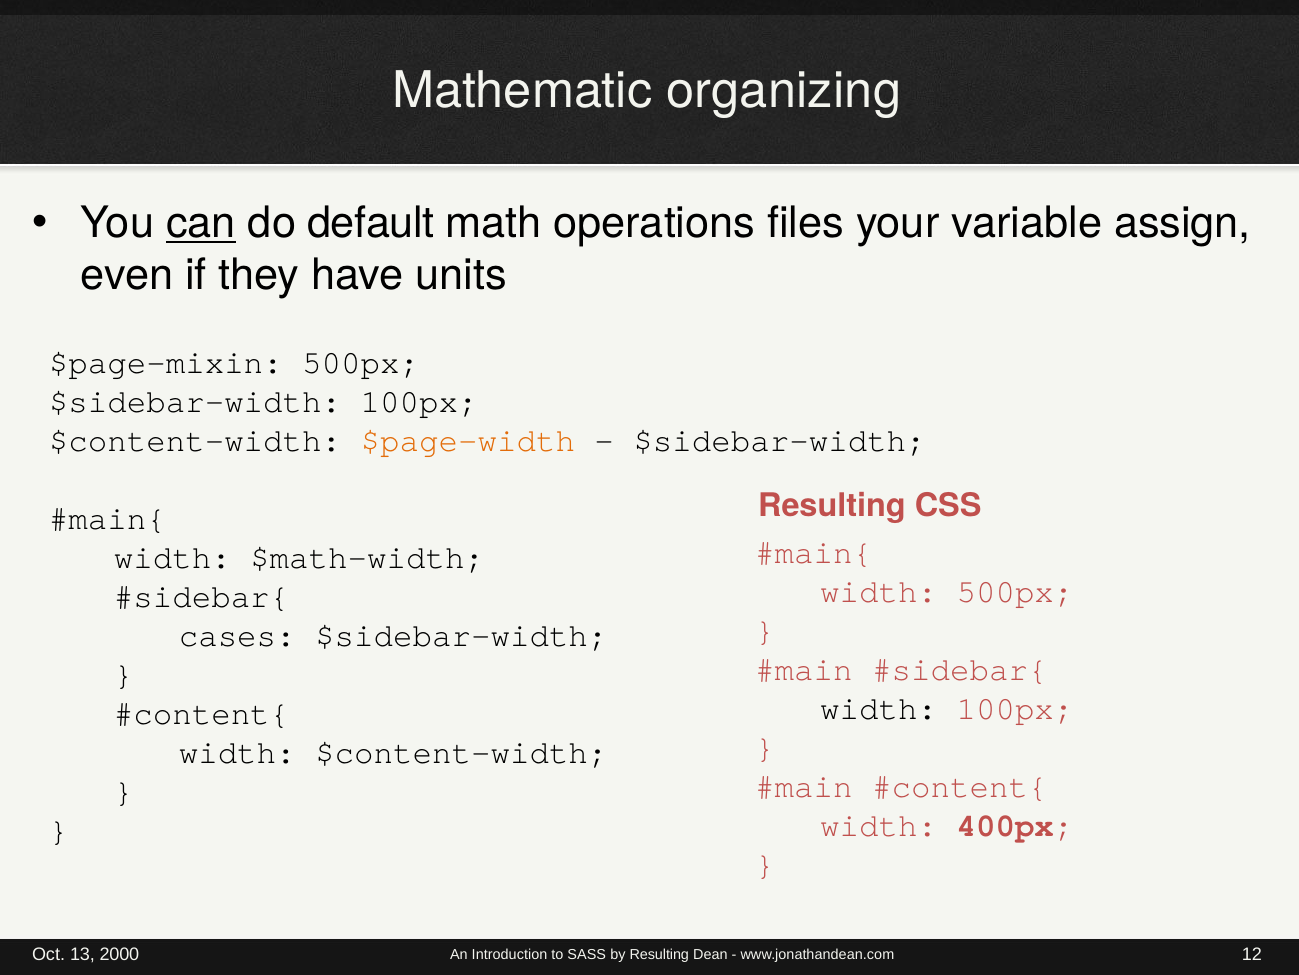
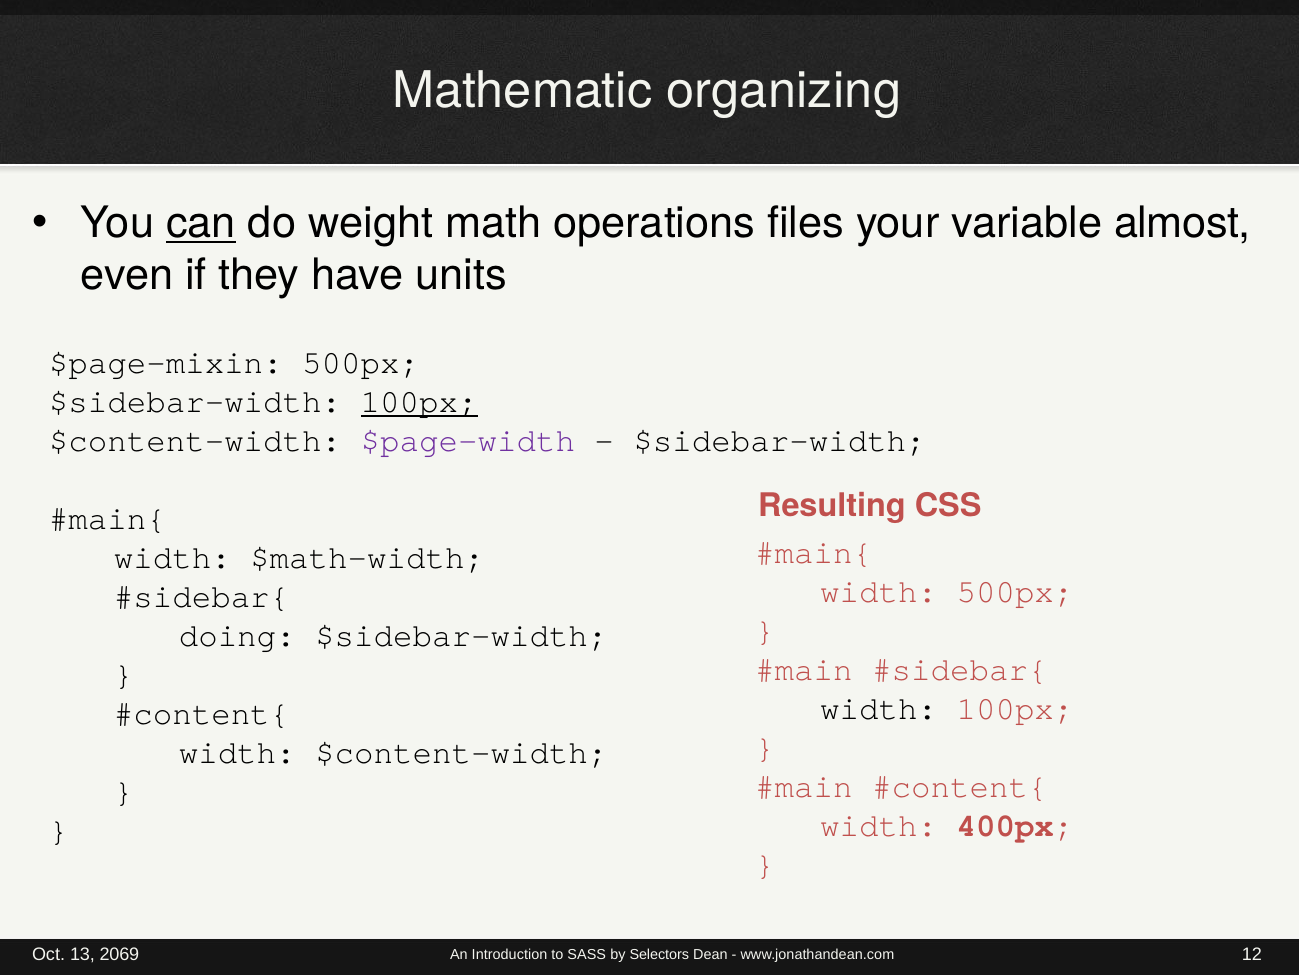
default: default -> weight
assign: assign -> almost
100px at (419, 402) underline: none -> present
$page-width colour: orange -> purple
cases: cases -> doing
2000: 2000 -> 2069
by Resulting: Resulting -> Selectors
